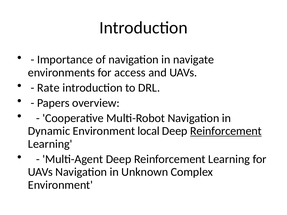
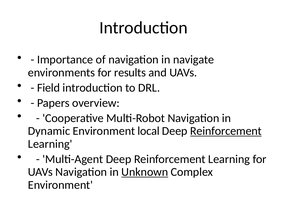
access: access -> results
Rate: Rate -> Field
Unknown underline: none -> present
